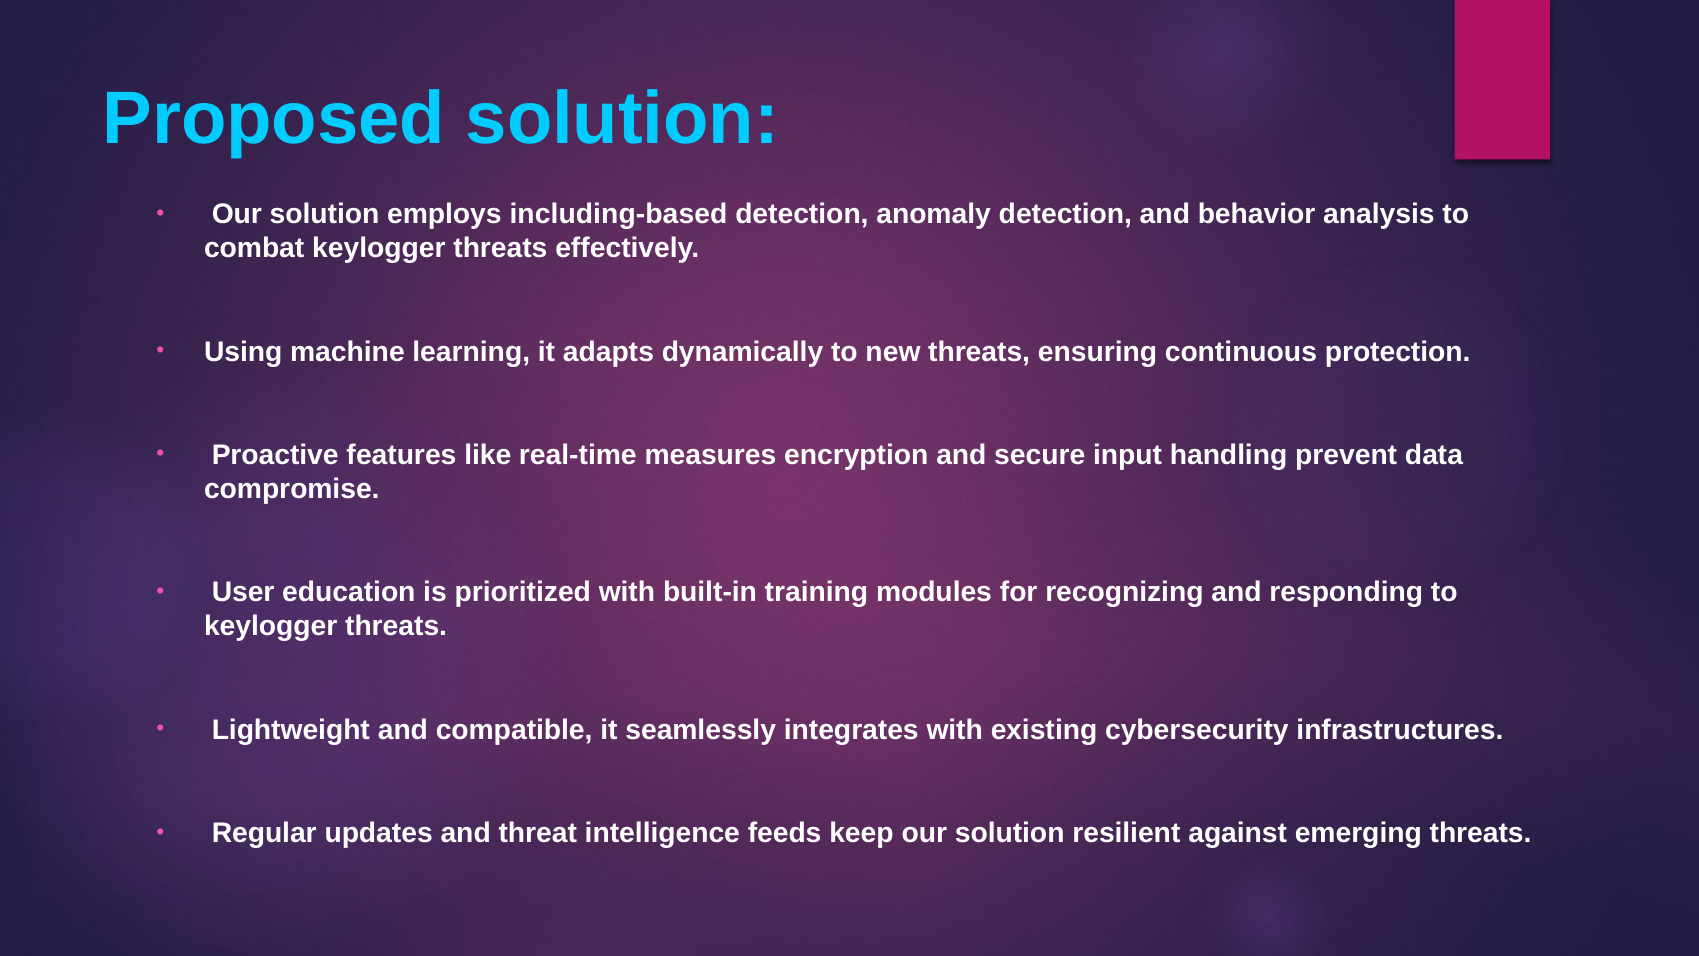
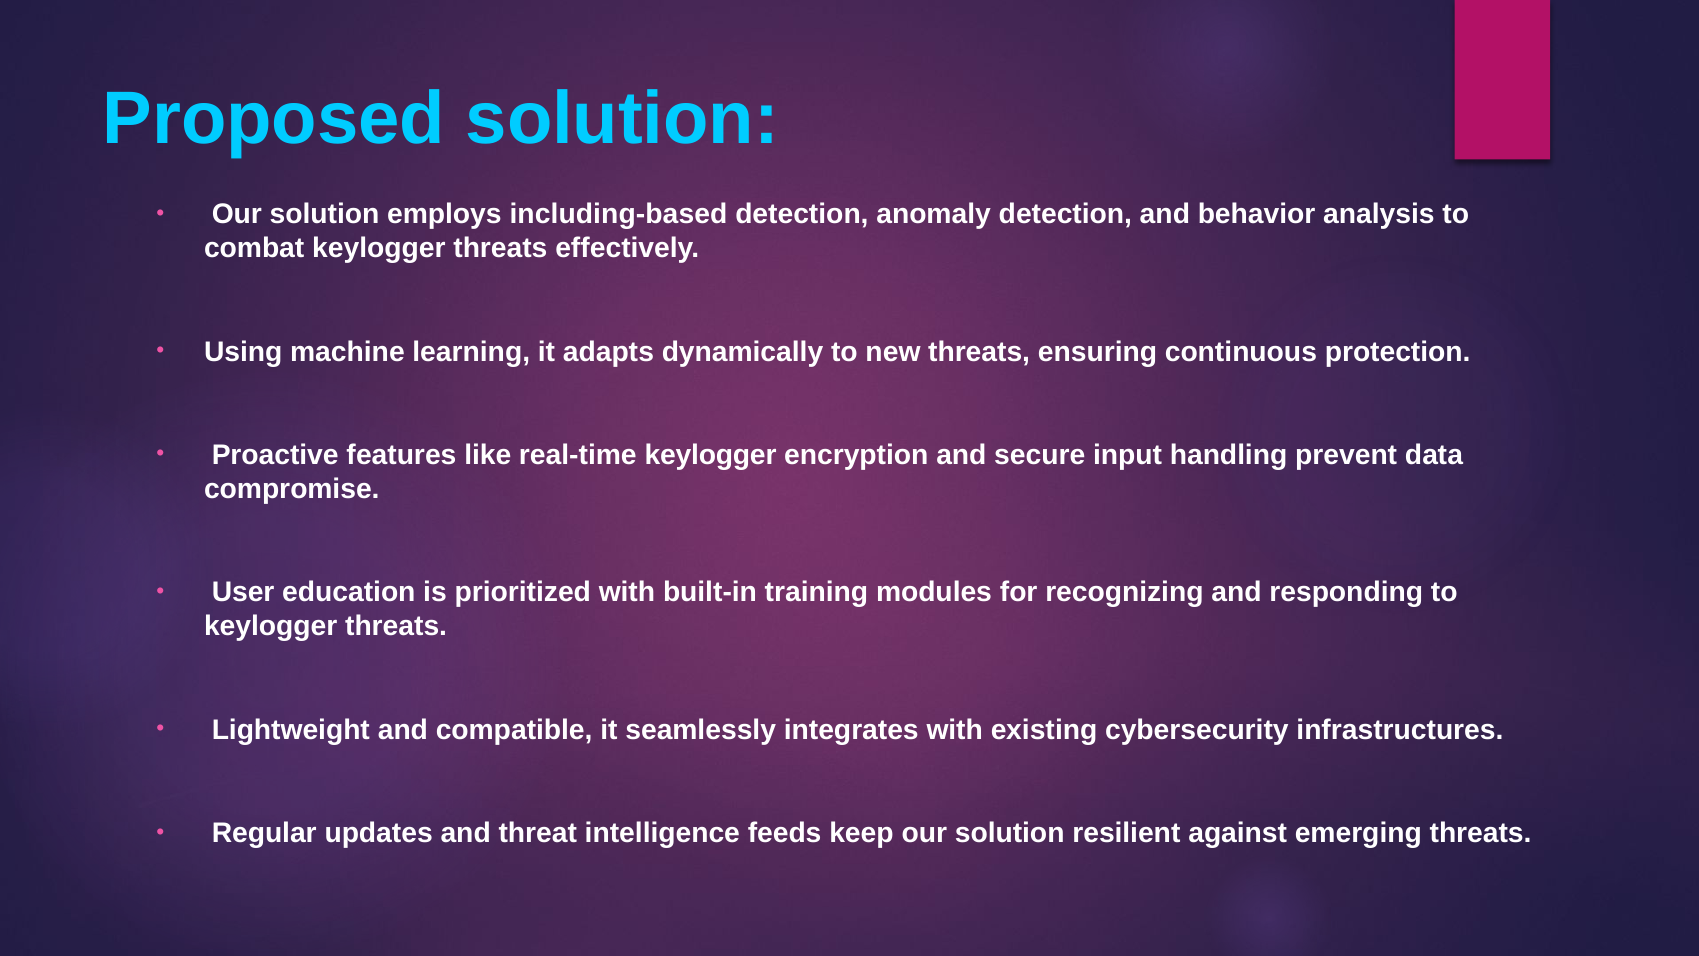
real-time measures: measures -> keylogger
